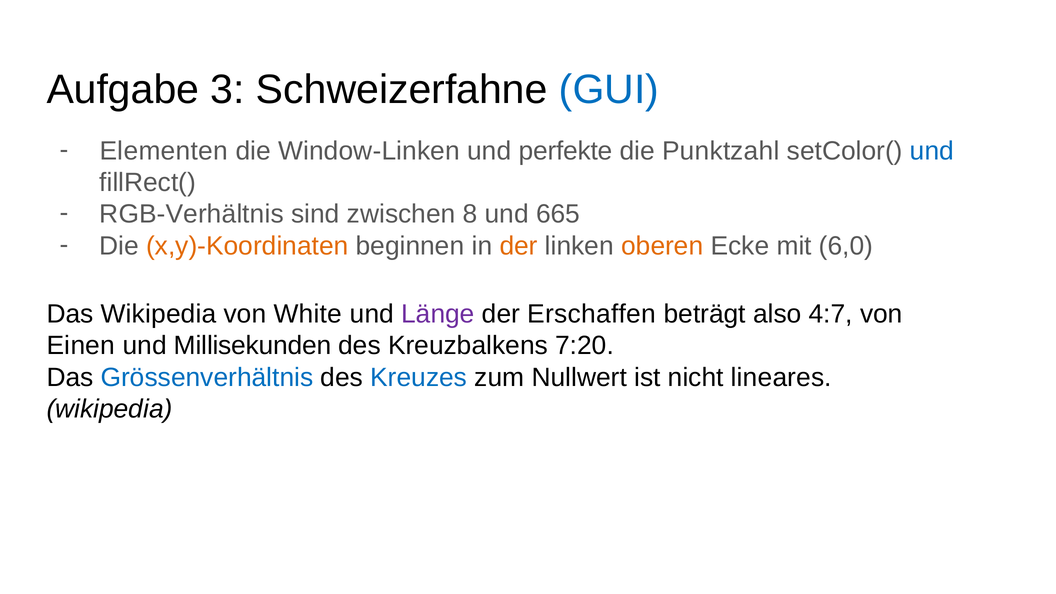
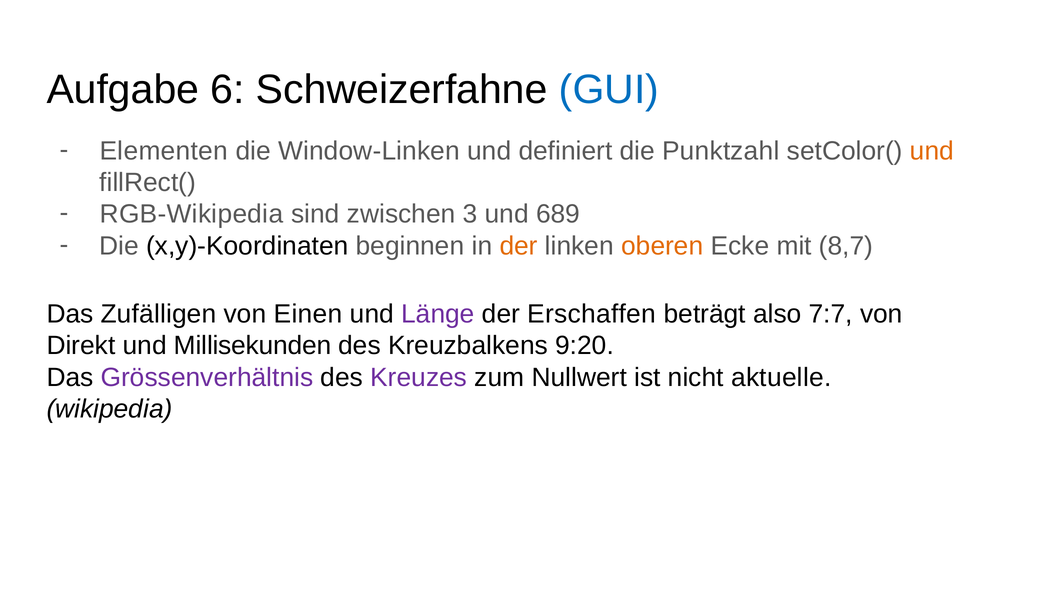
3: 3 -> 6
perfekte: perfekte -> definiert
und at (932, 151) colour: blue -> orange
RGB-Verhältnis: RGB-Verhältnis -> RGB-Wikipedia
8: 8 -> 3
665: 665 -> 689
x,y)-Koordinaten colour: orange -> black
6,0: 6,0 -> 8,7
Das Wikipedia: Wikipedia -> Zufälligen
White: White -> Einen
4:7: 4:7 -> 7:7
Einen: Einen -> Direkt
7:20: 7:20 -> 9:20
Grössenverhältnis colour: blue -> purple
Kreuzes colour: blue -> purple
lineares: lineares -> aktuelle
